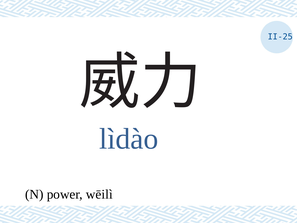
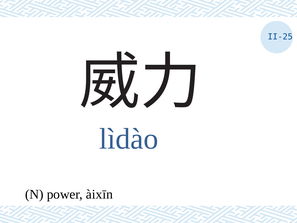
wēilì: wēilì -> àixīn
